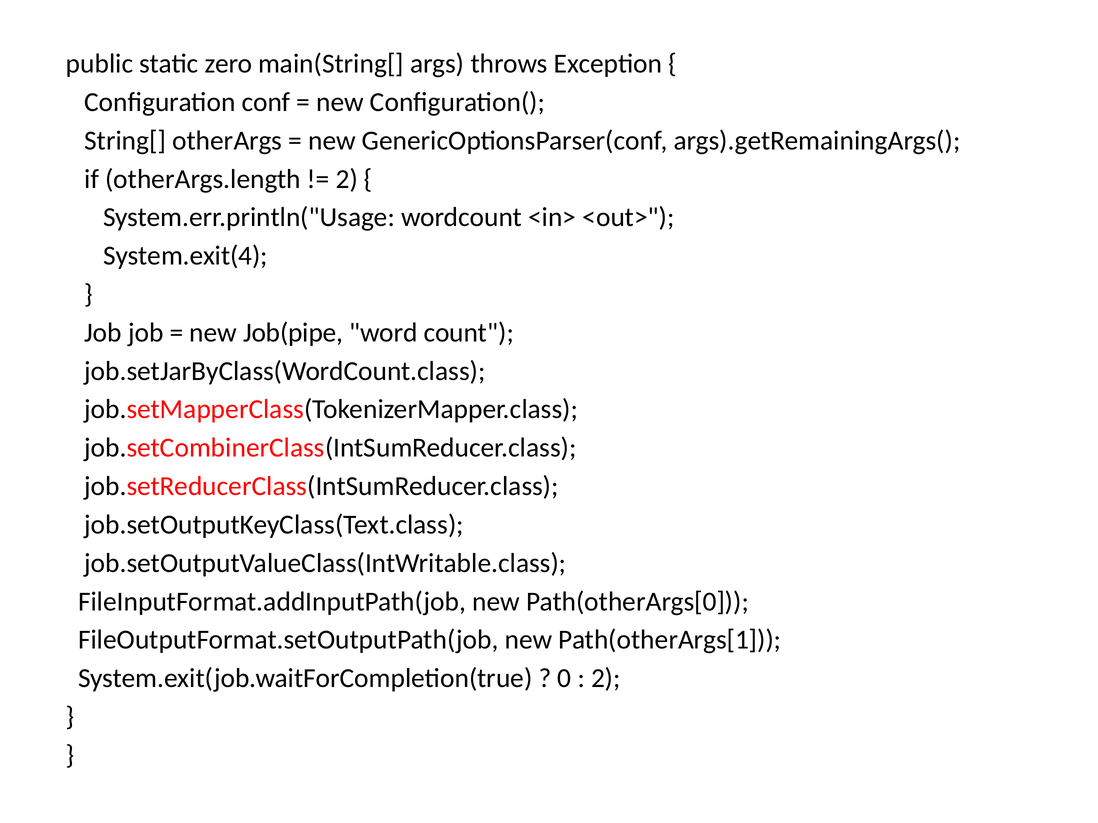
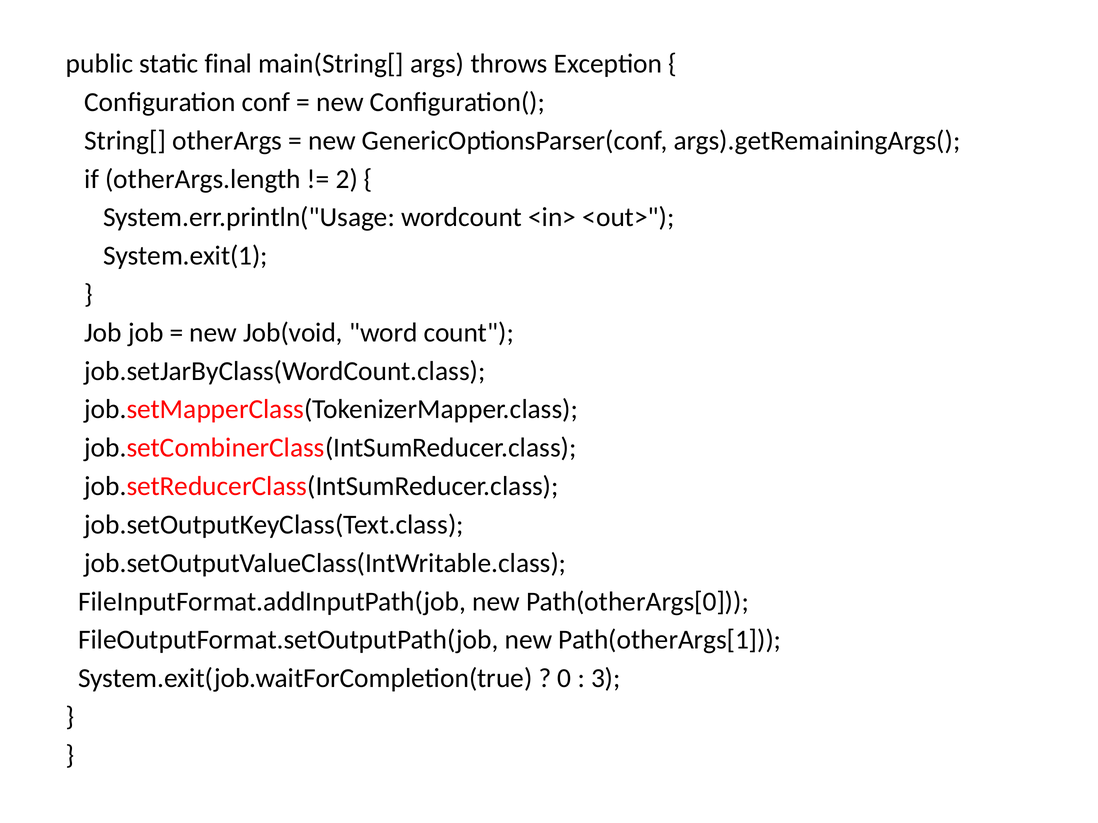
zero: zero -> final
System.exit(4: System.exit(4 -> System.exit(1
Job(pipe: Job(pipe -> Job(void
2 at (606, 679): 2 -> 3
